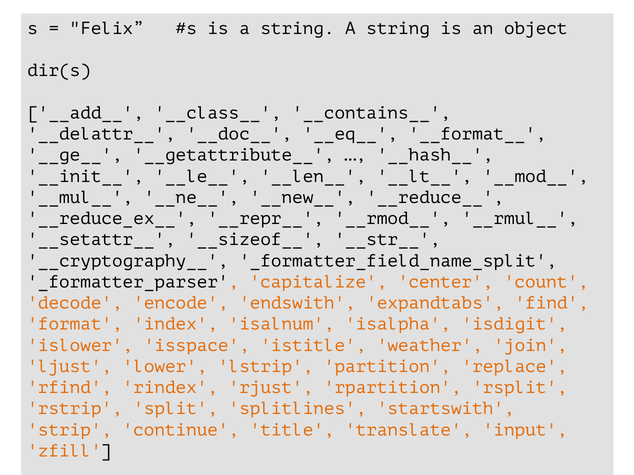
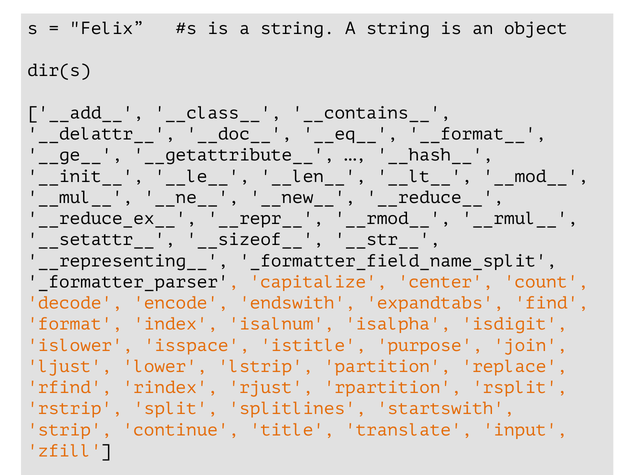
__cryptography__: __cryptography__ -> __representing__
weather: weather -> purpose
